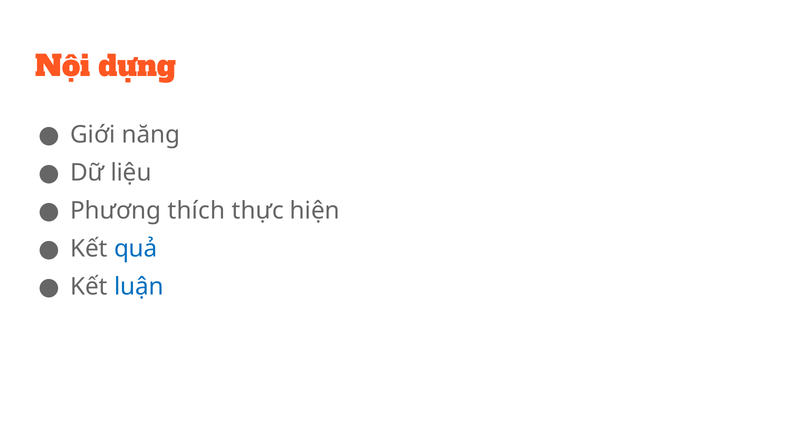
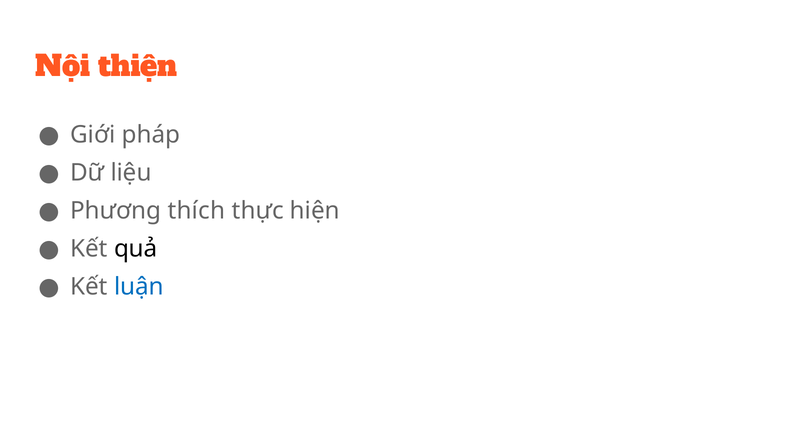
dựng: dựng -> thiện
năng: năng -> pháp
quả colour: blue -> black
